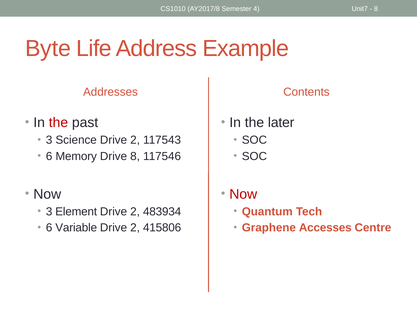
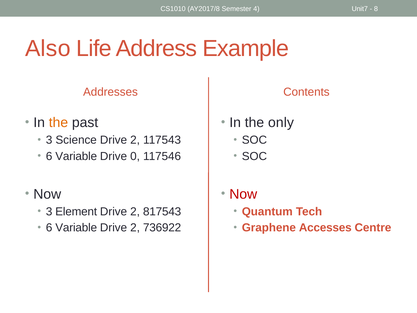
Byte: Byte -> Also
the at (58, 123) colour: red -> orange
later: later -> only
Memory at (76, 156): Memory -> Variable
Drive 8: 8 -> 0
483934: 483934 -> 817543
415806: 415806 -> 736922
